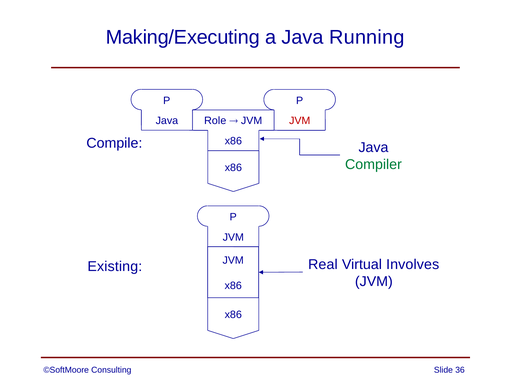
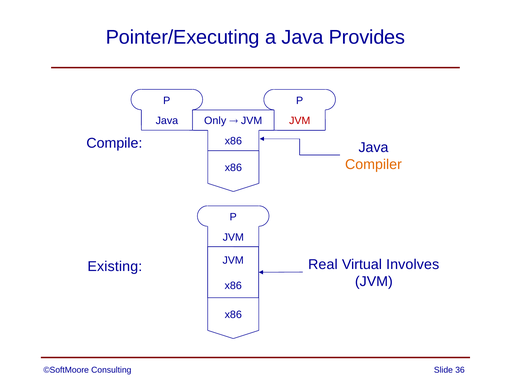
Making/Executing: Making/Executing -> Pointer/Executing
Running: Running -> Provides
Role: Role -> Only
Compiler colour: green -> orange
